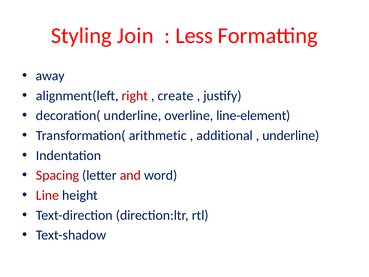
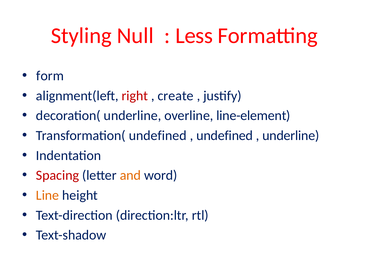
Join: Join -> Null
away: away -> form
Transformation( arithmetic: arithmetic -> undefined
additional at (225, 135): additional -> undefined
and colour: red -> orange
Line colour: red -> orange
